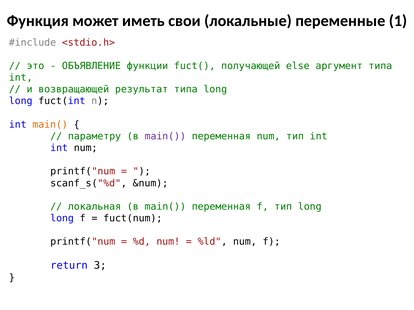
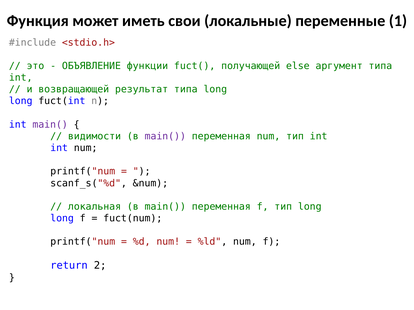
main( at (50, 125) colour: orange -> purple
параметру: параметру -> видимости
3: 3 -> 2
